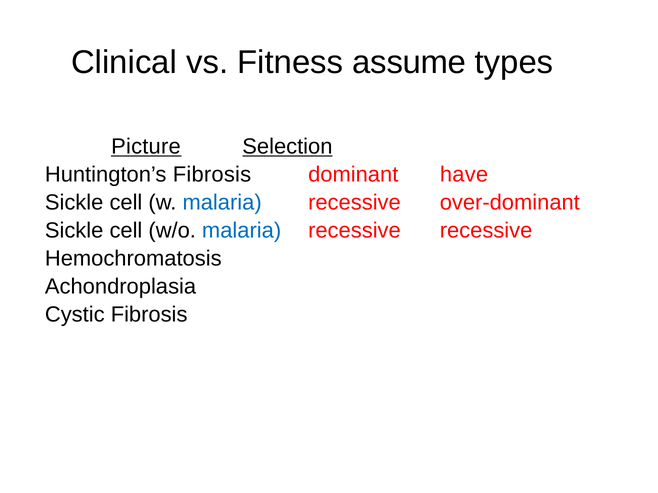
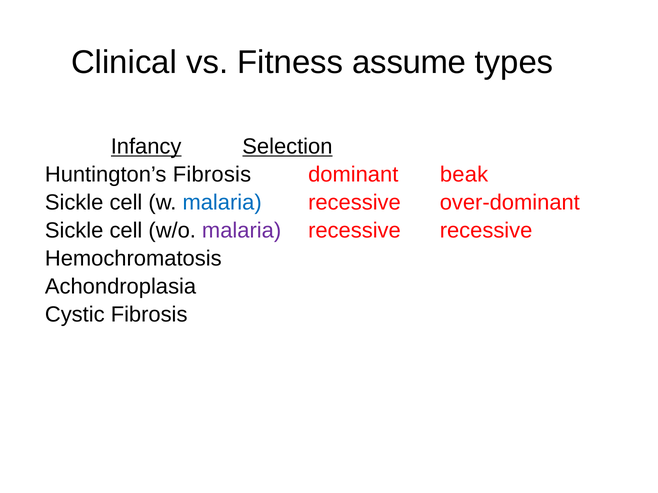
Picture: Picture -> Infancy
have: have -> beak
malaria at (242, 231) colour: blue -> purple
